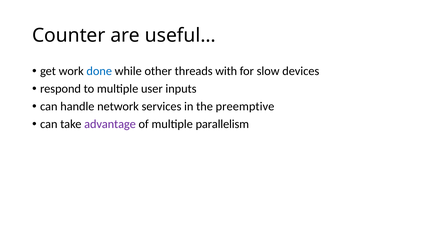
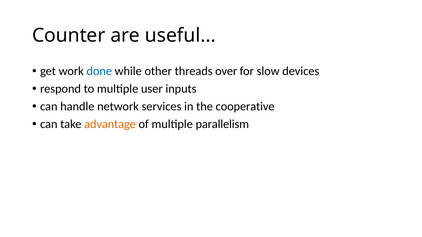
with: with -> over
preemptive: preemptive -> cooperative
advantage colour: purple -> orange
